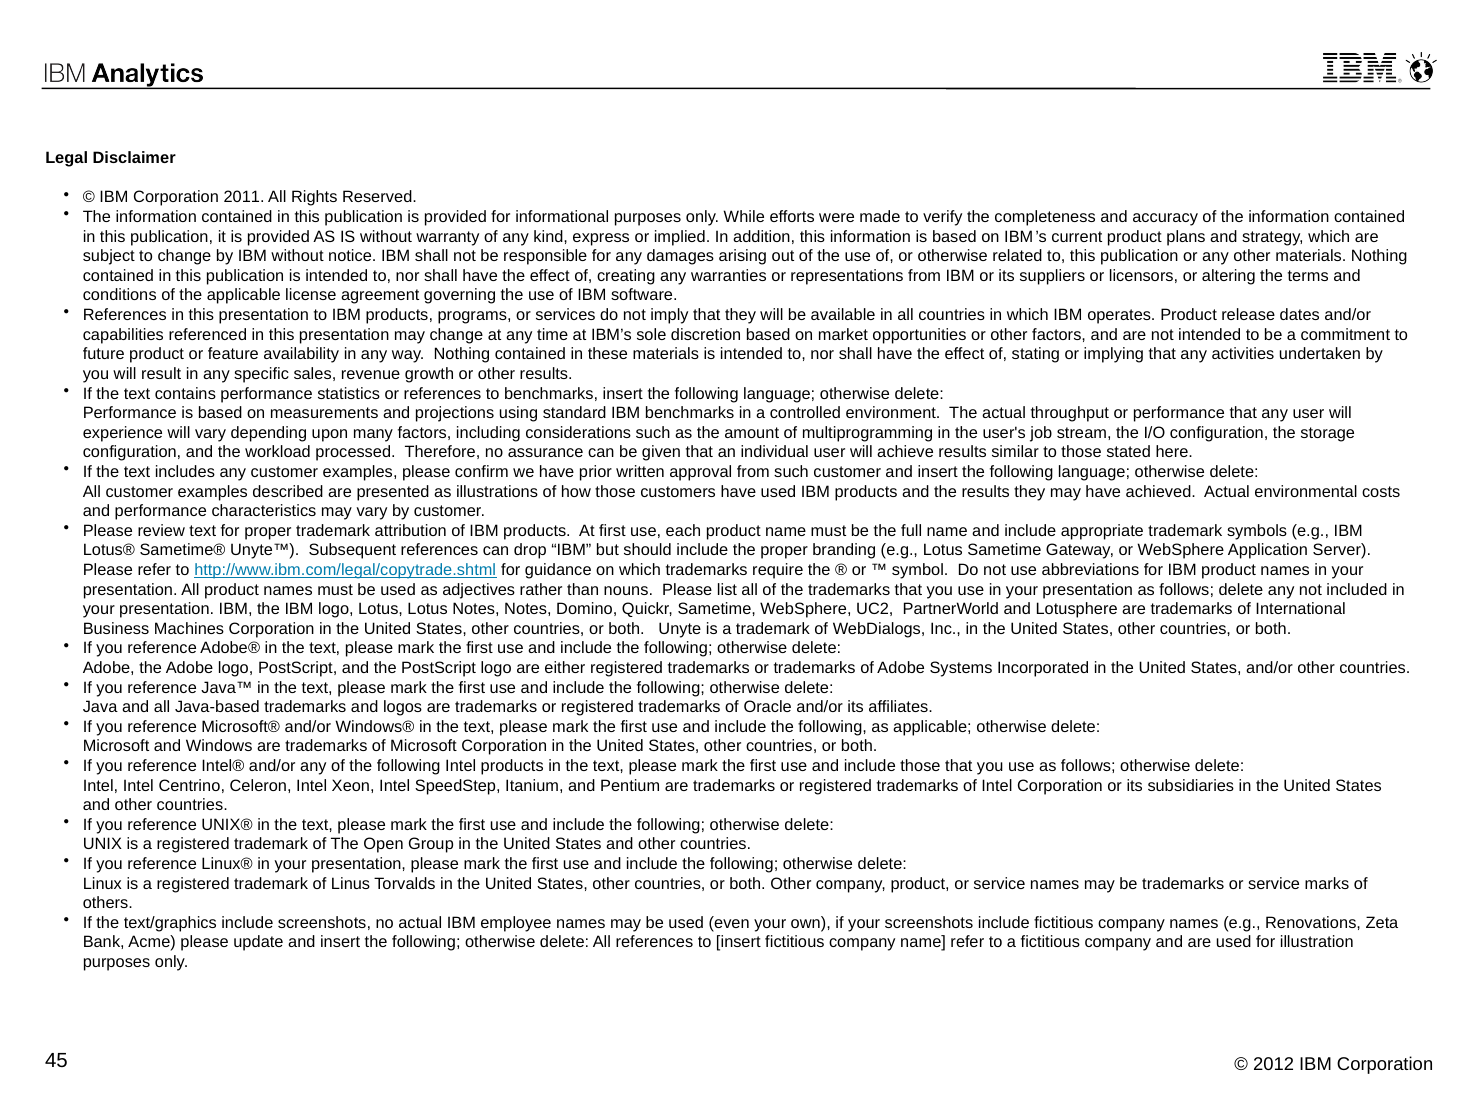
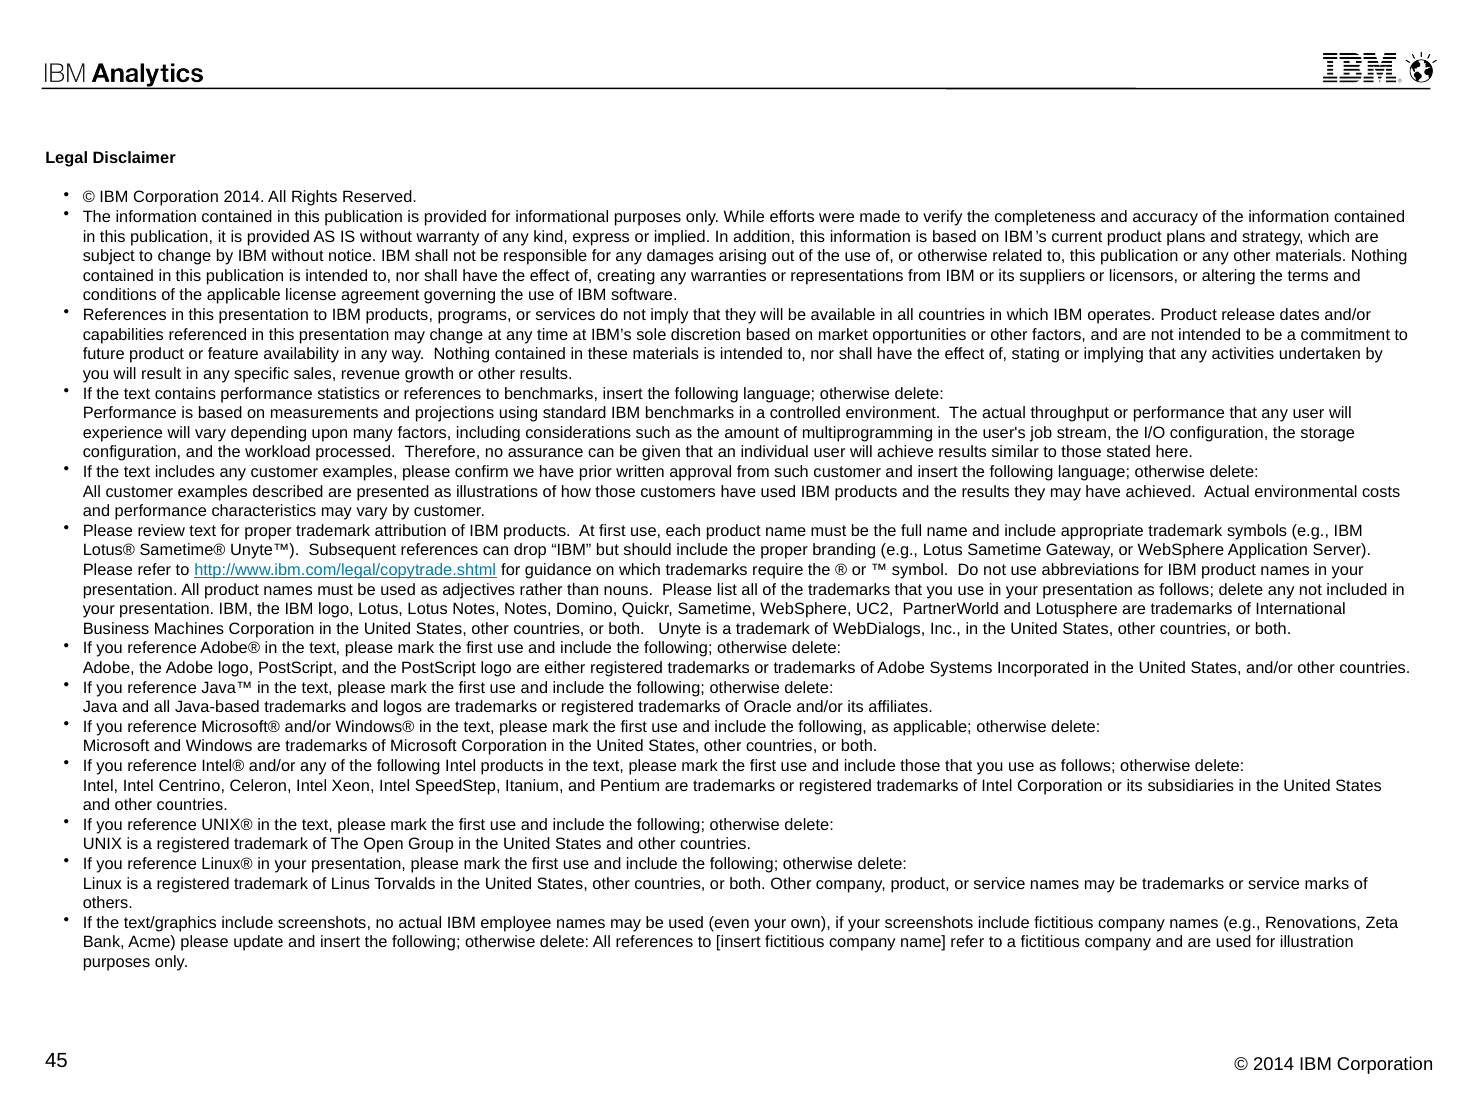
Corporation 2011: 2011 -> 2014
2012 at (1274, 1064): 2012 -> 2014
